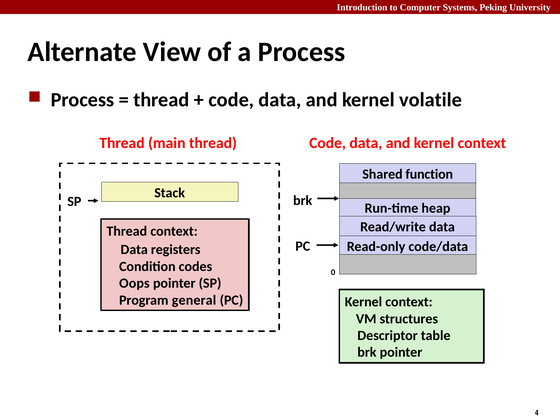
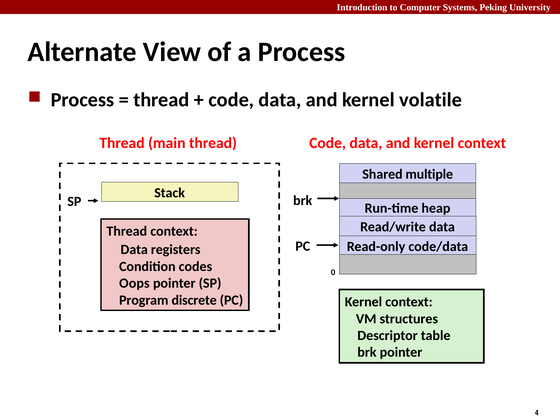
function: function -> multiple
general: general -> discrete
